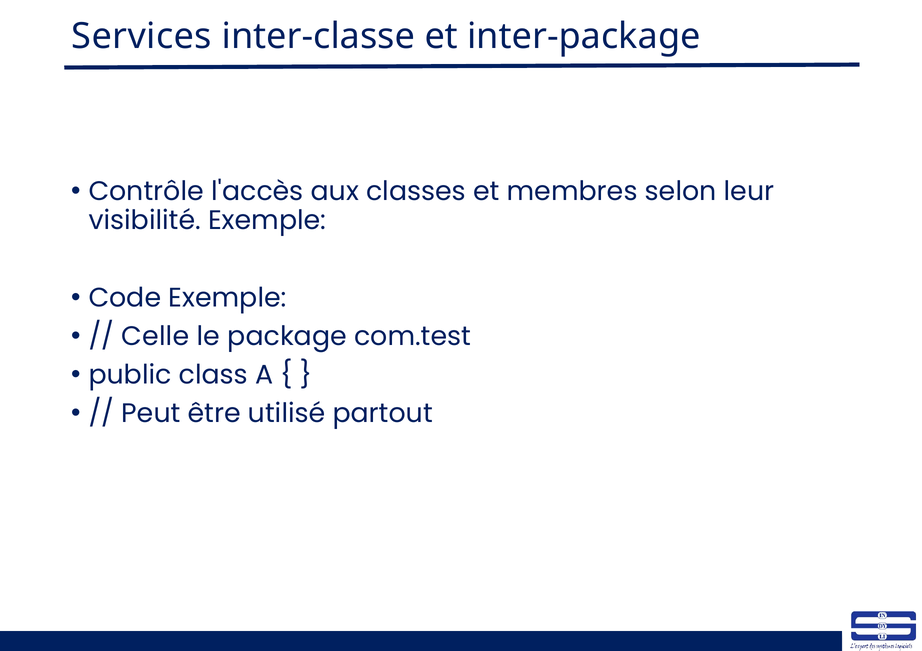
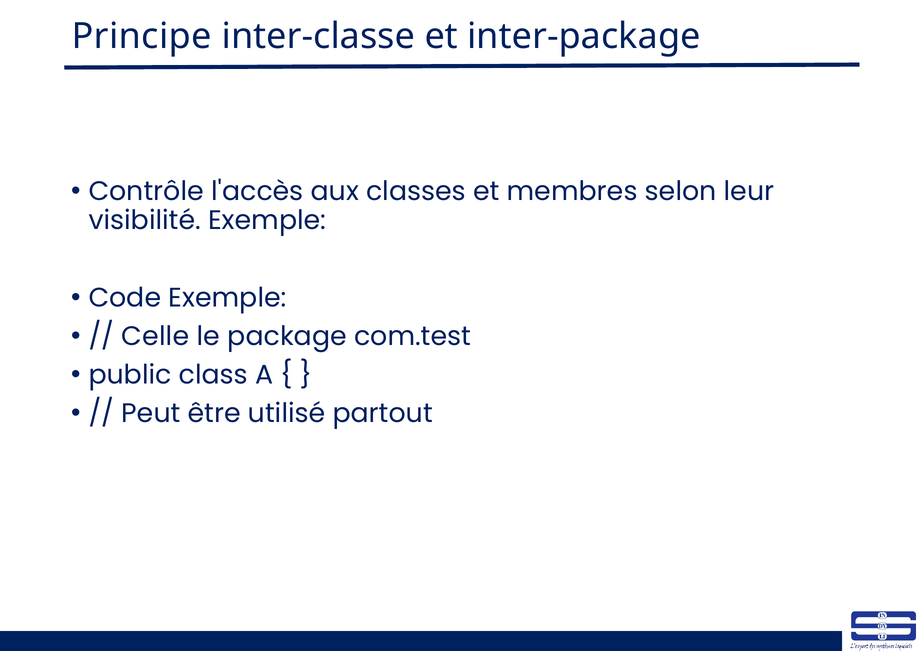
Services: Services -> Principe
